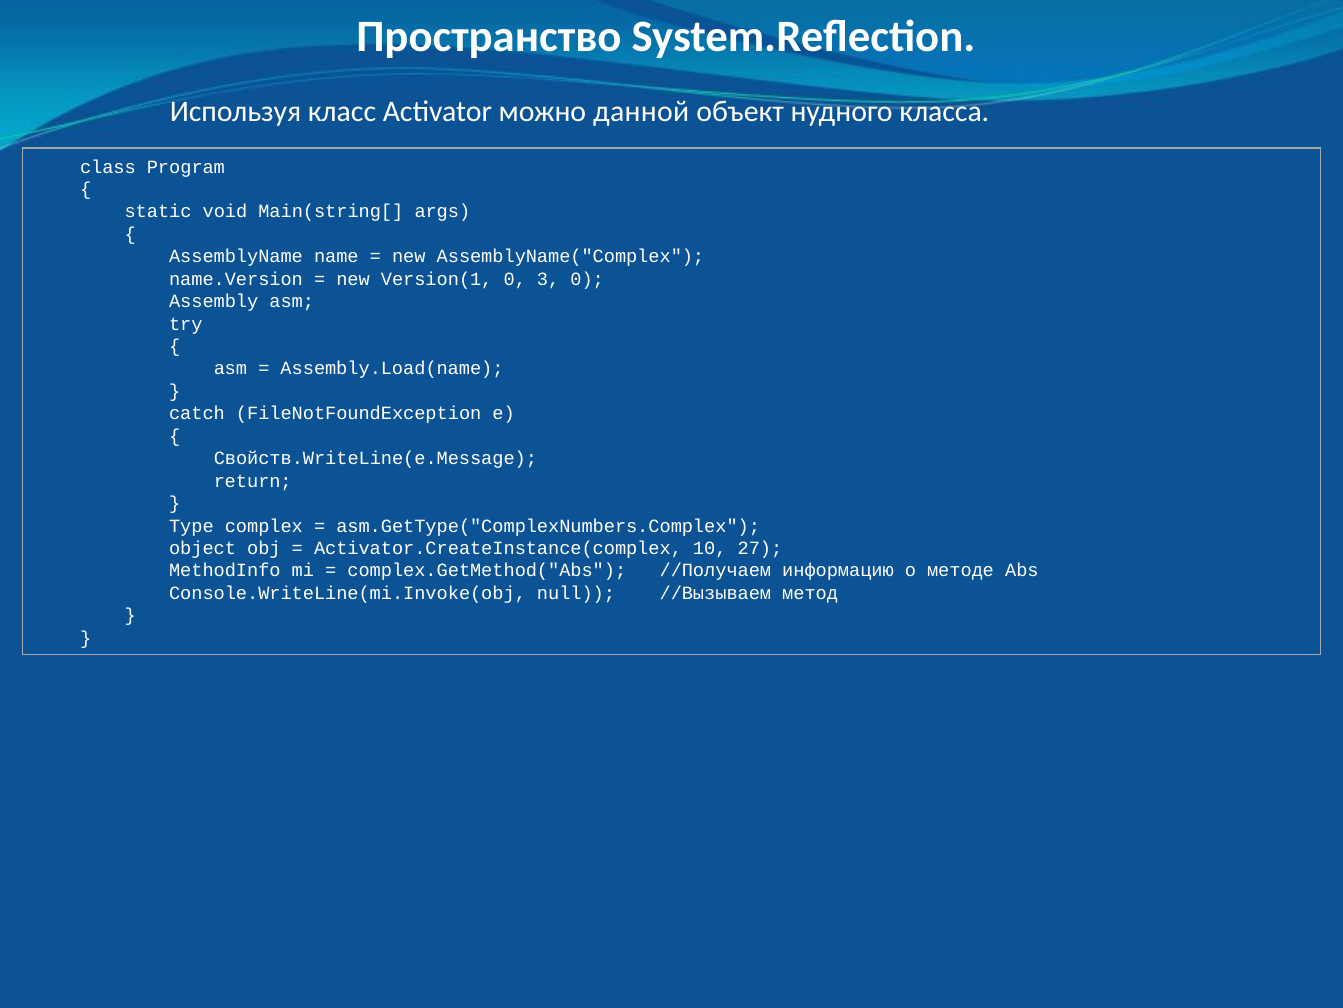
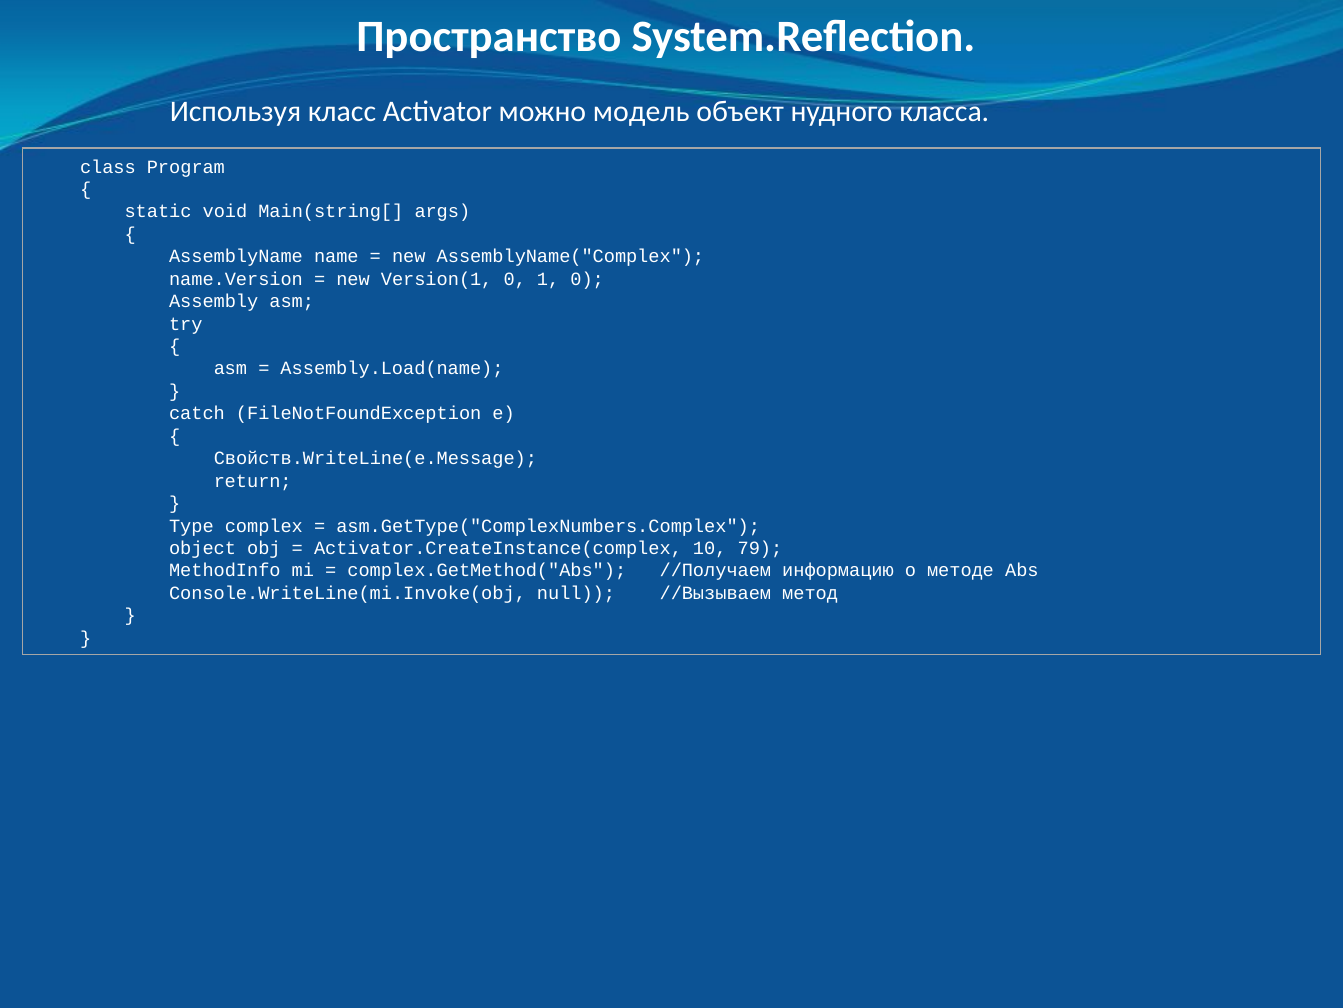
данной: данной -> модель
3: 3 -> 1
27: 27 -> 79
